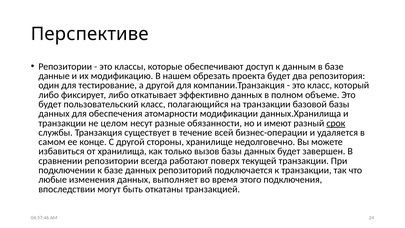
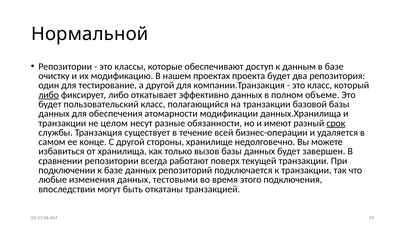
Перспективе: Перспективе -> Нормальной
данные: данные -> очистку
обрезать: обрезать -> проектах
либо at (49, 95) underline: none -> present
выполняет: выполняет -> тестовыми
